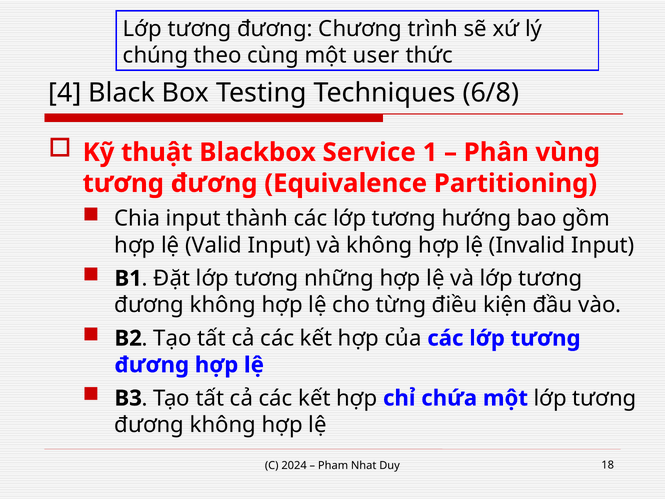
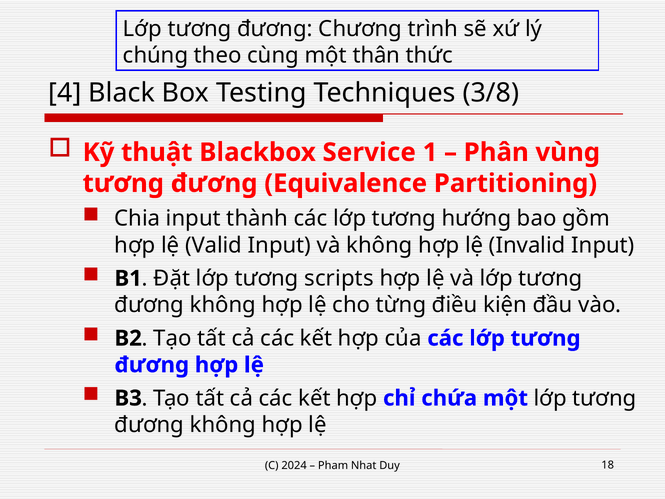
user: user -> thân
6/8: 6/8 -> 3/8
những: những -> scripts
